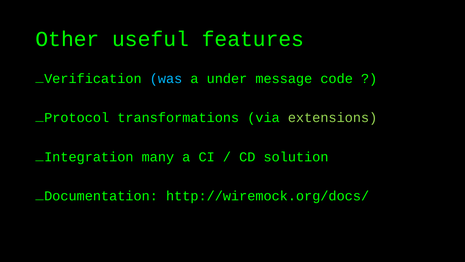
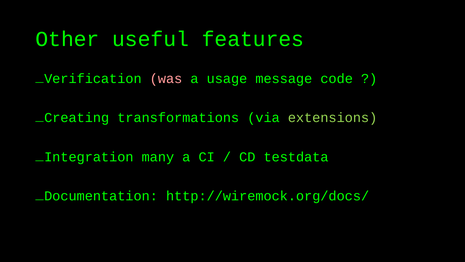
was colour: light blue -> pink
under: under -> usage
Protocol: Protocol -> Creating
solution: solution -> testdata
